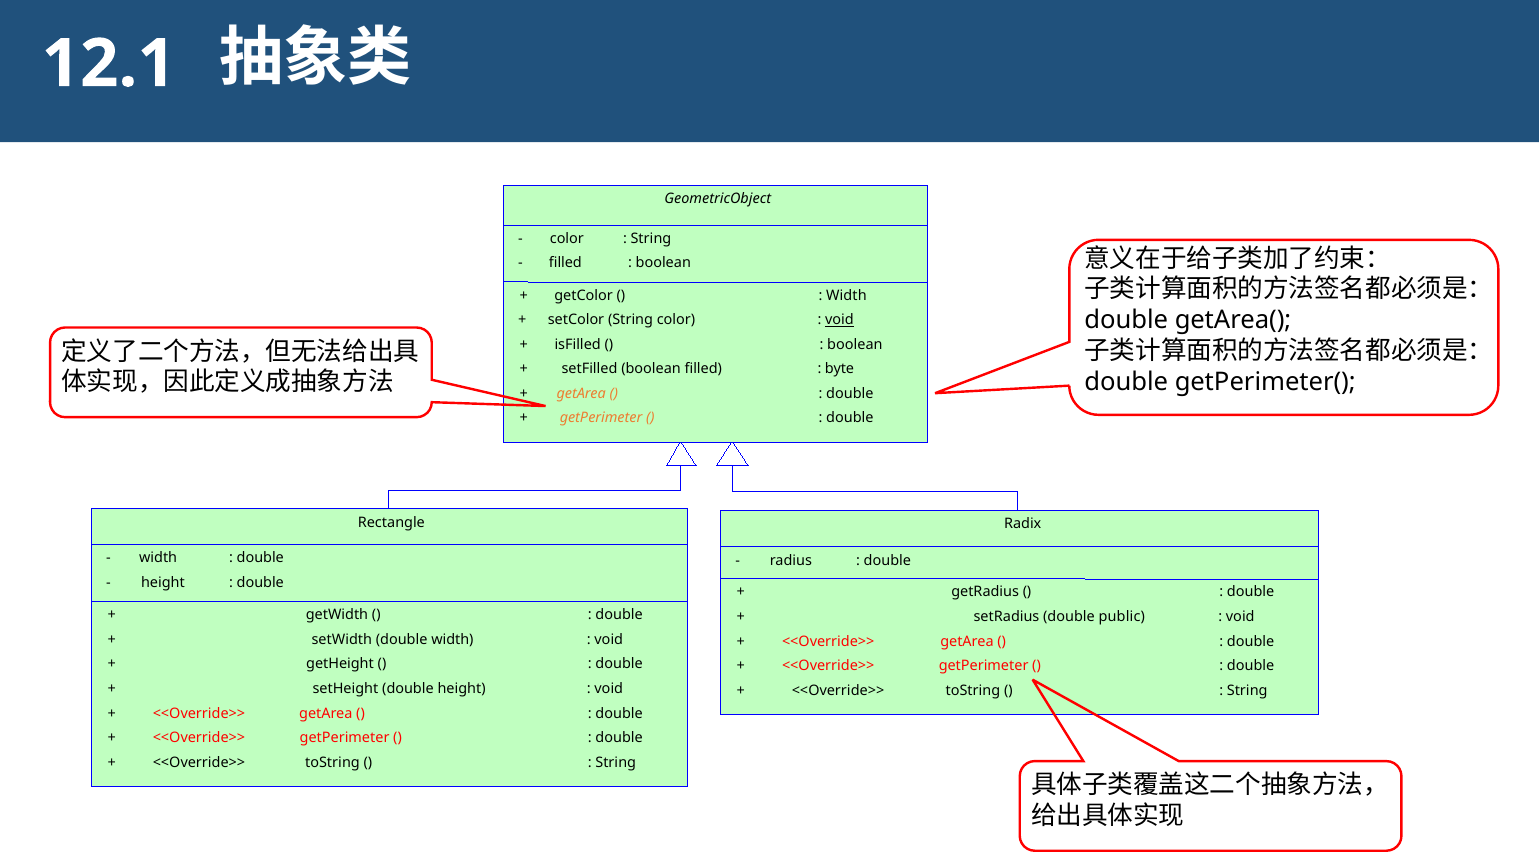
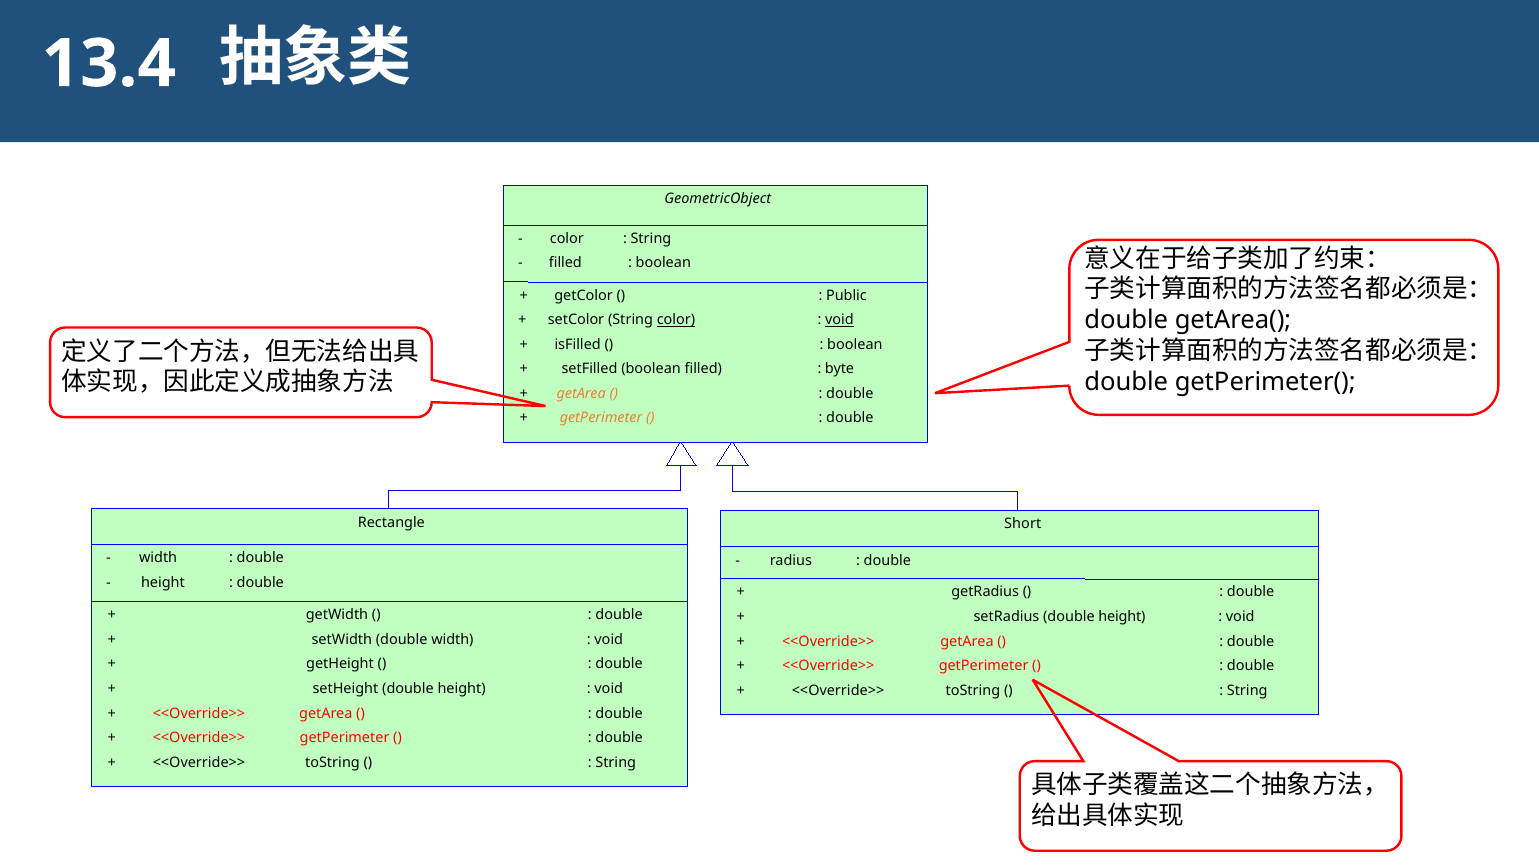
12.1: 12.1 -> 13.4
Width at (846, 295): Width -> Public
color at (676, 320) underline: none -> present
Radix: Radix -> Short
setRadius double public: public -> height
